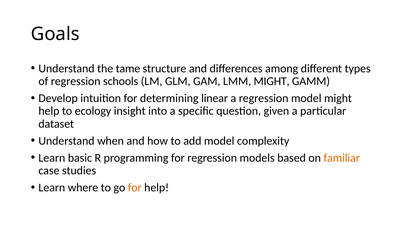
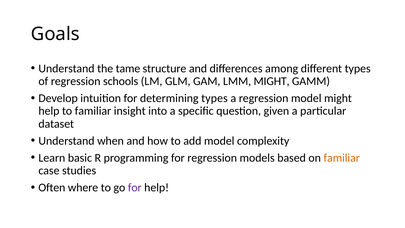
determining linear: linear -> types
to ecology: ecology -> familiar
Learn at (52, 187): Learn -> Often
for at (135, 187) colour: orange -> purple
